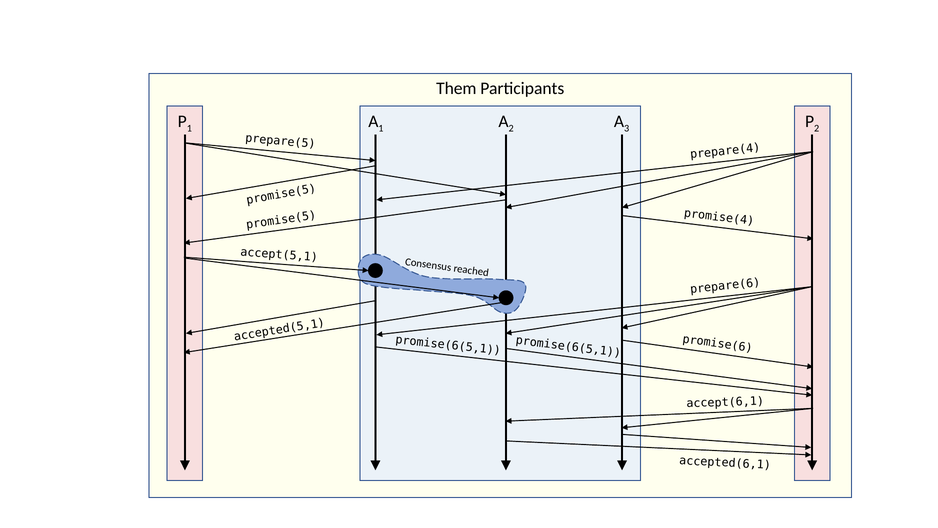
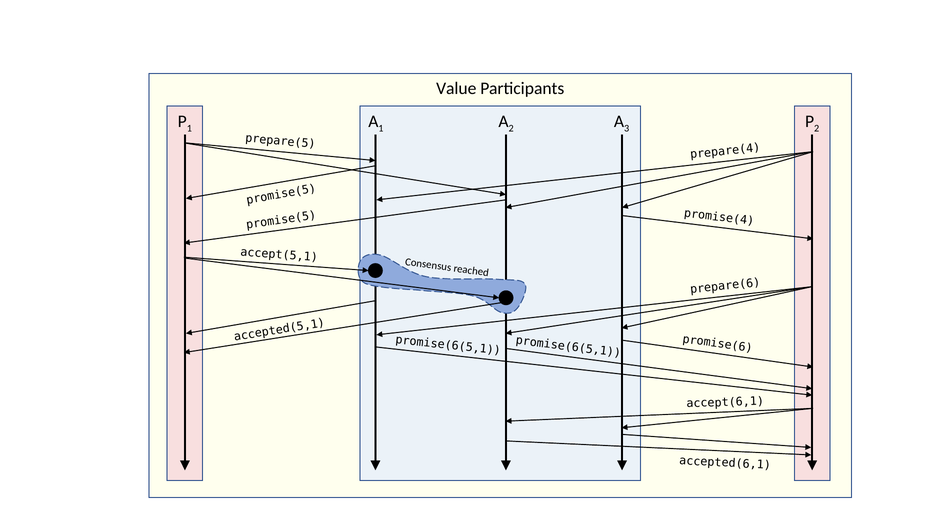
Them: Them -> Value
